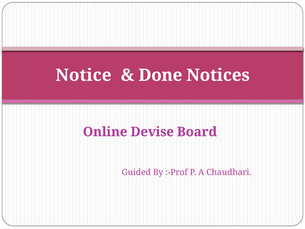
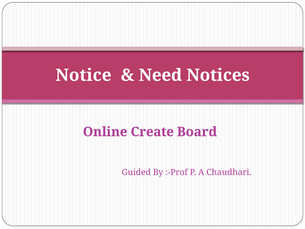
Done: Done -> Need
Devise: Devise -> Create
